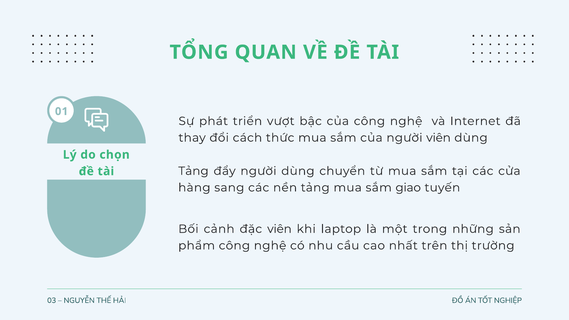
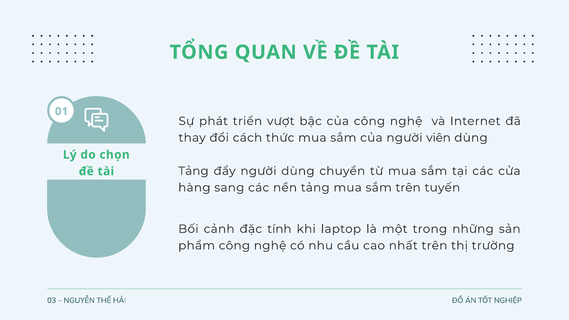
sắm giao: giao -> trên
đặc viên: viên -> tính
